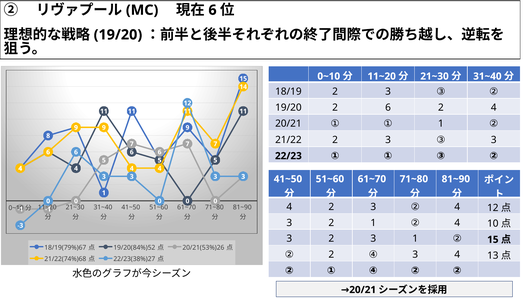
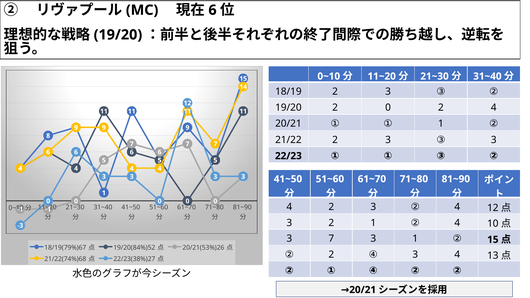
2 6: 6 -> 0
2 at (331, 239): 2 -> 7
